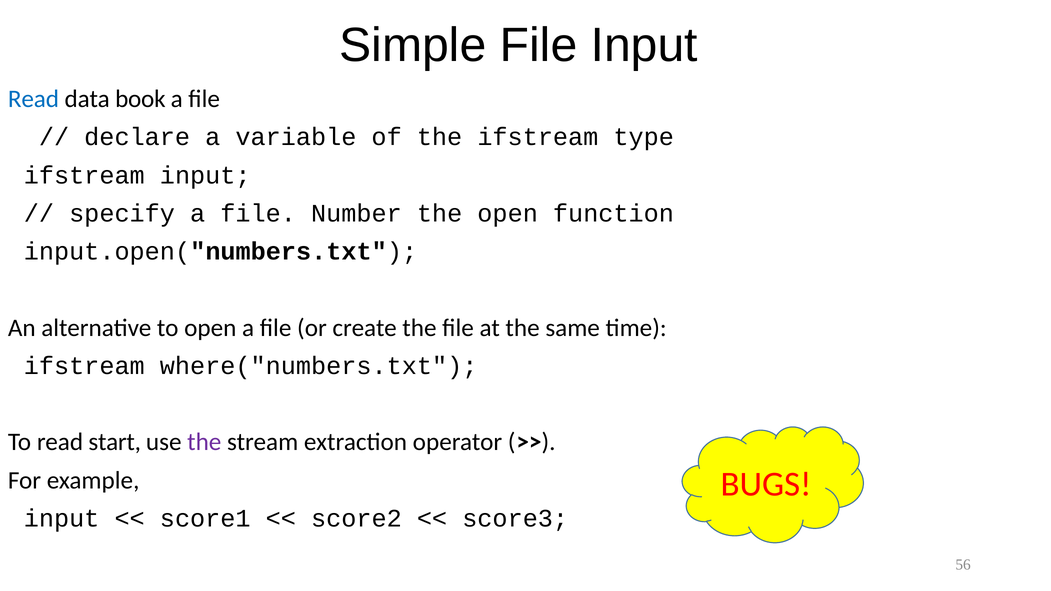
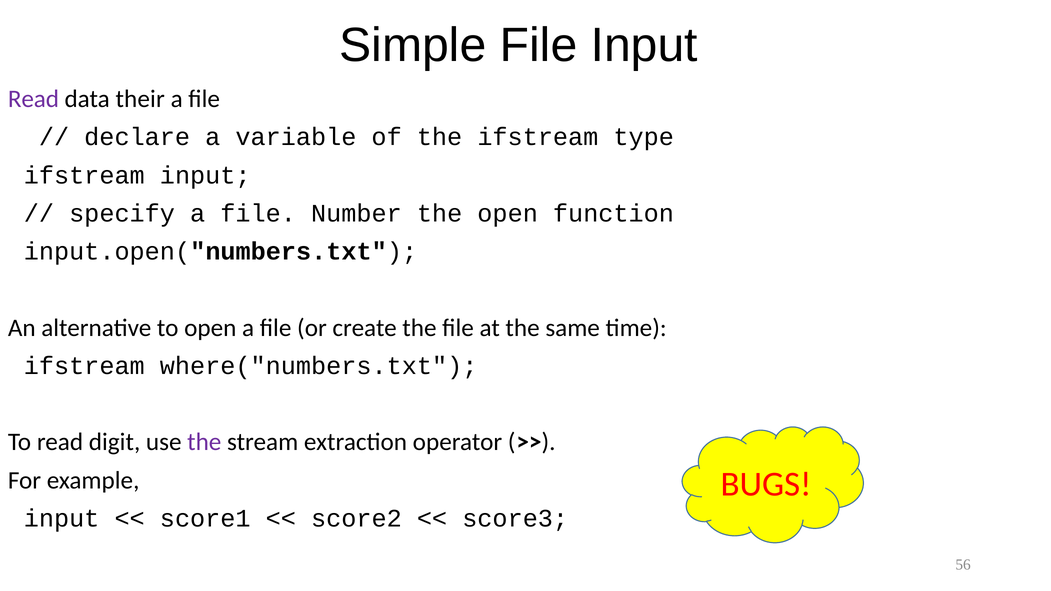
Read at (33, 99) colour: blue -> purple
book: book -> their
start: start -> digit
